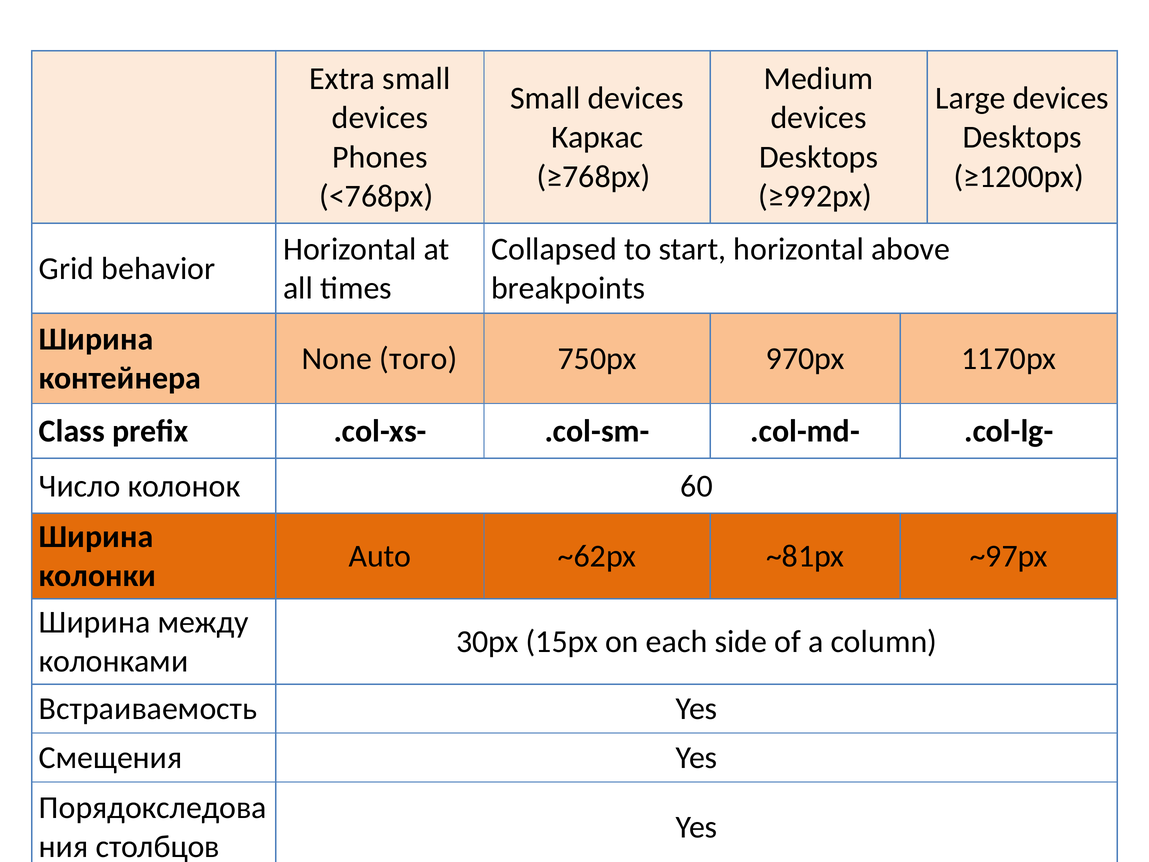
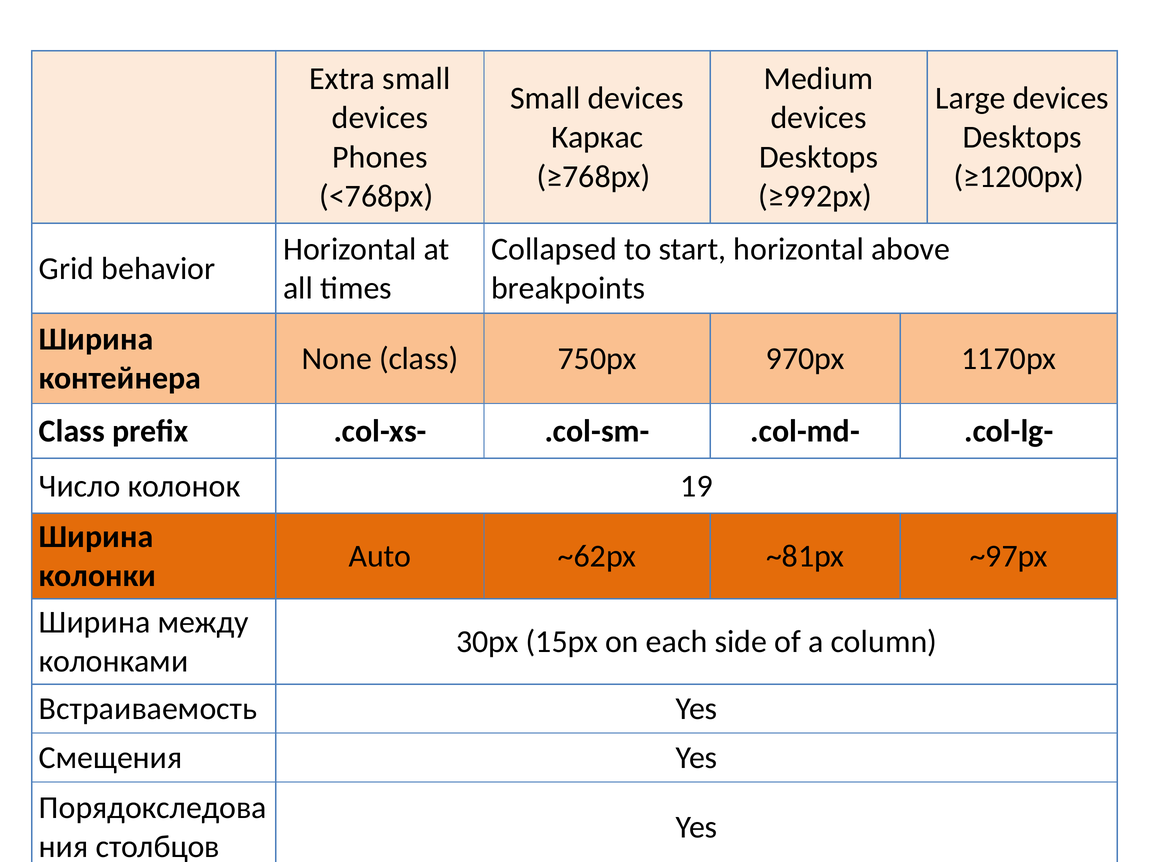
None того: того -> class
60: 60 -> 19
